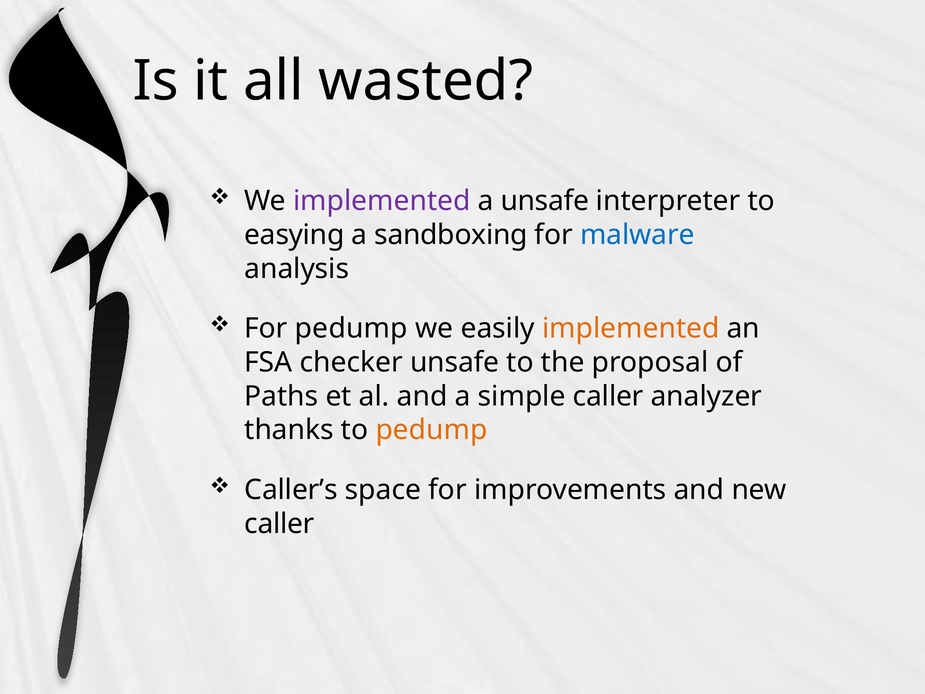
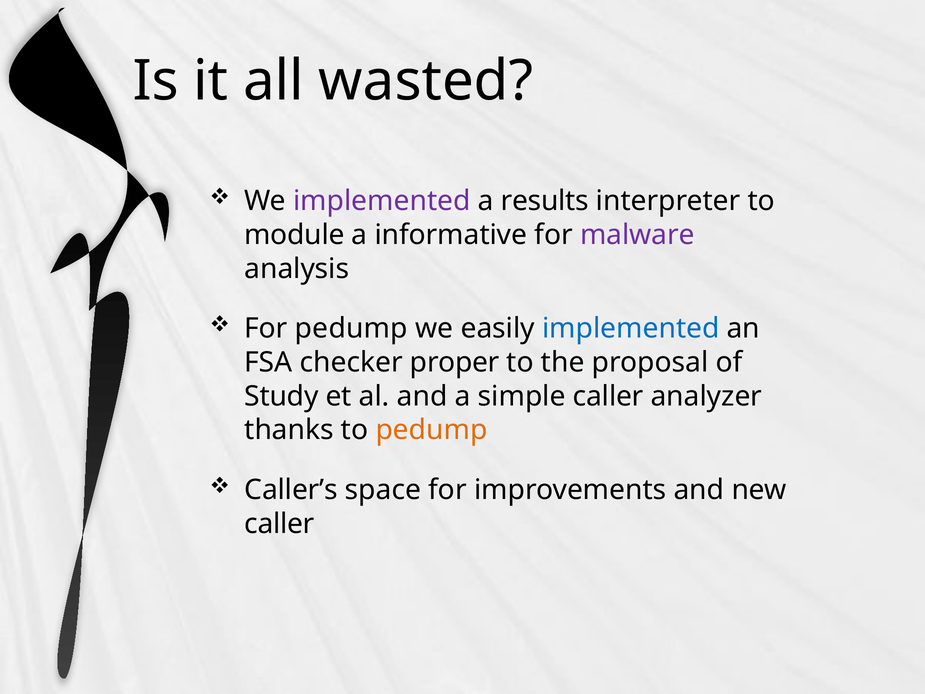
a unsafe: unsafe -> results
easying: easying -> module
sandboxing: sandboxing -> informative
malware colour: blue -> purple
implemented at (631, 328) colour: orange -> blue
checker unsafe: unsafe -> proper
Paths: Paths -> Study
